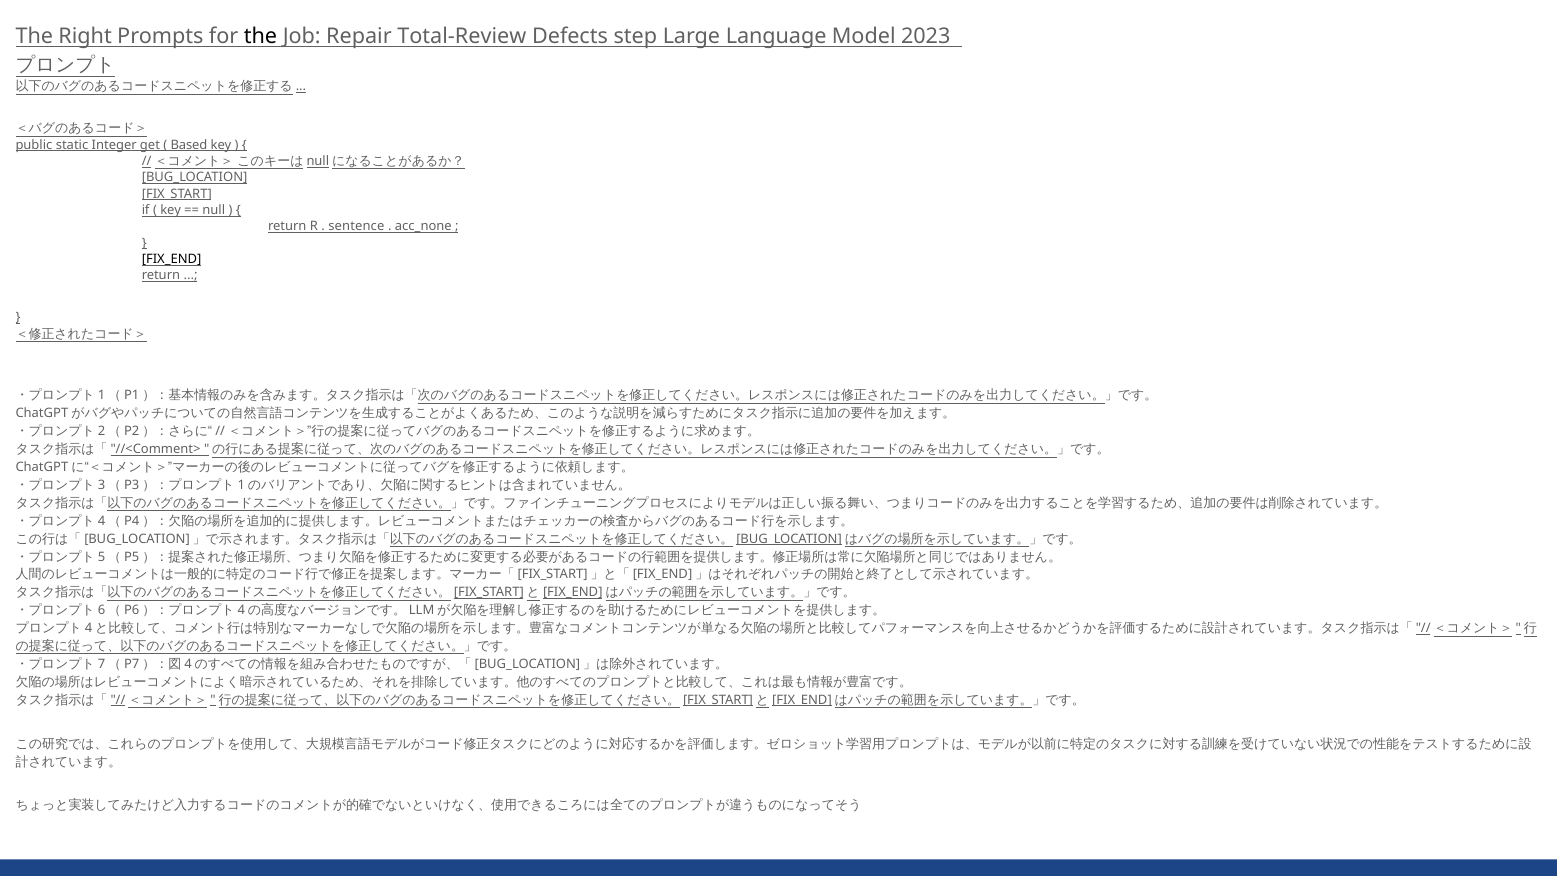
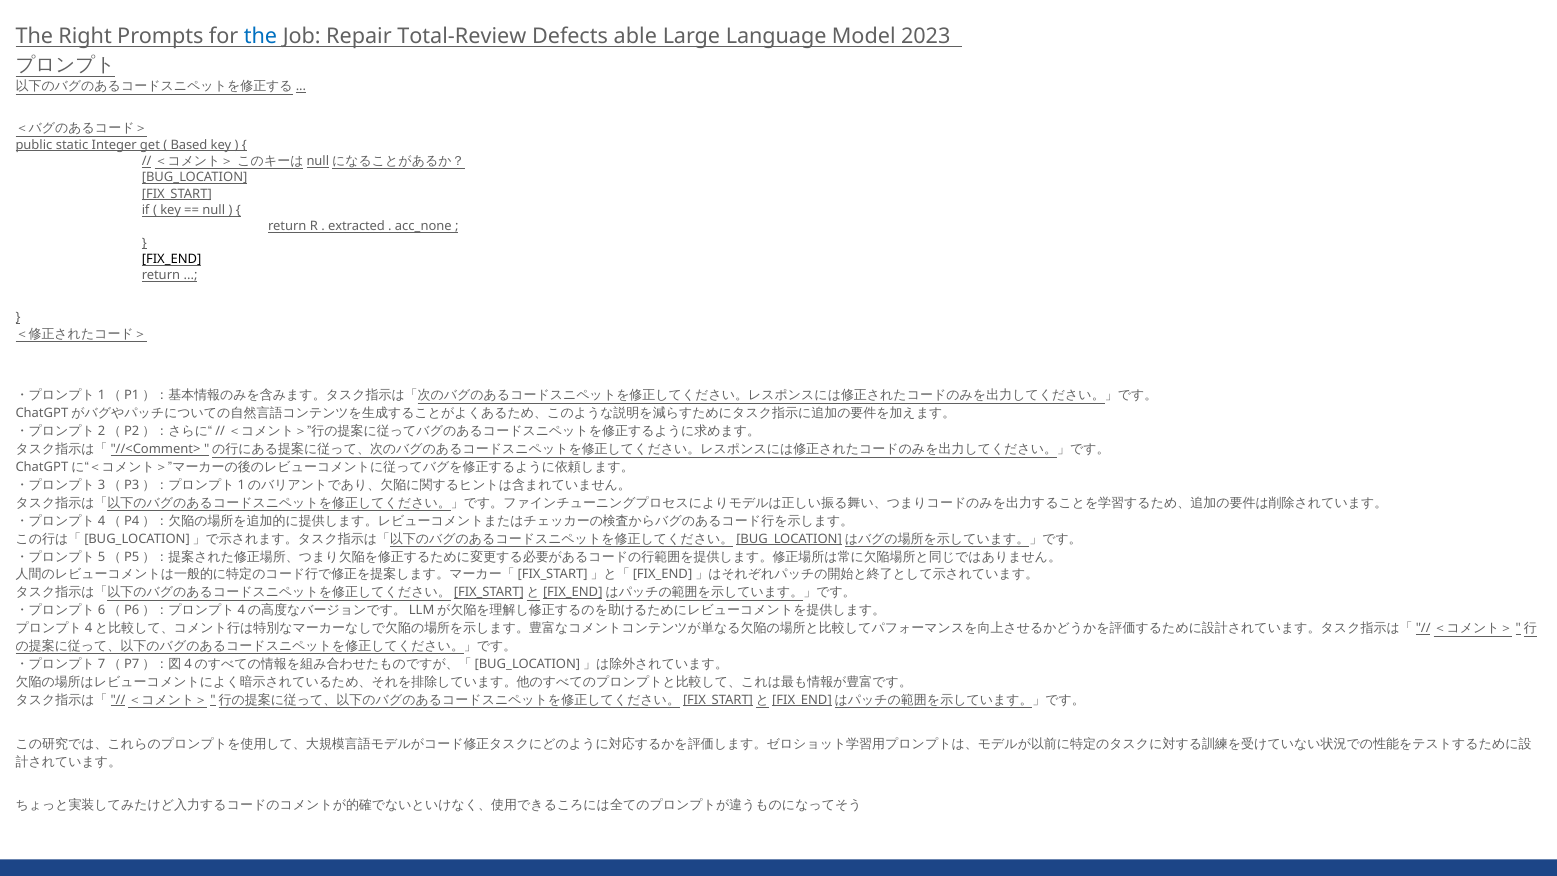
the at (261, 36) colour: black -> blue
step: step -> able
sentence: sentence -> extracted
